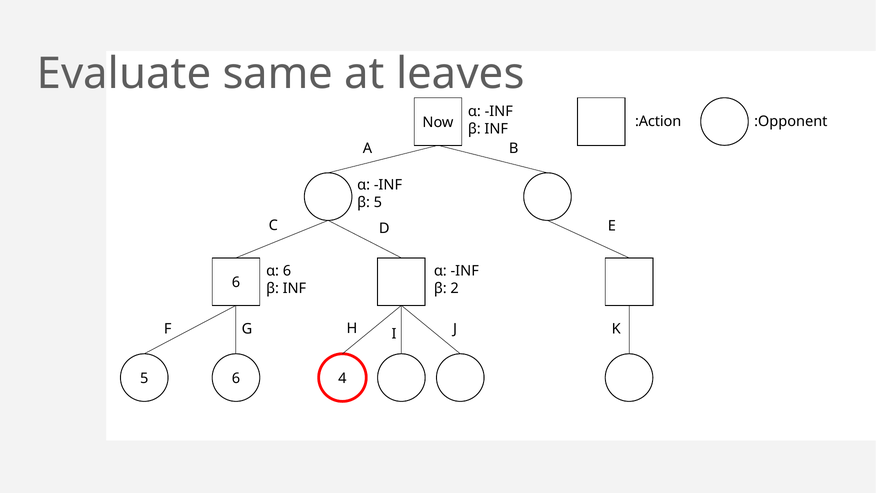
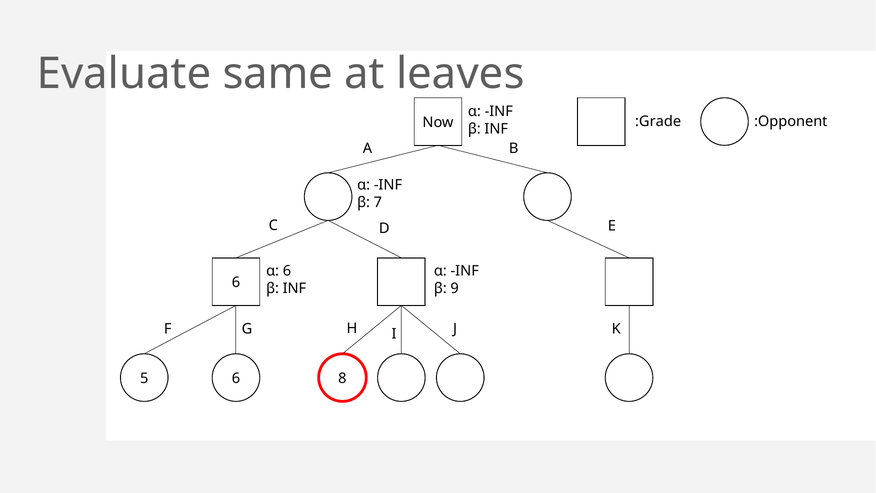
:Action: :Action -> :Grade
β 5: 5 -> 7
2: 2 -> 9
4: 4 -> 8
